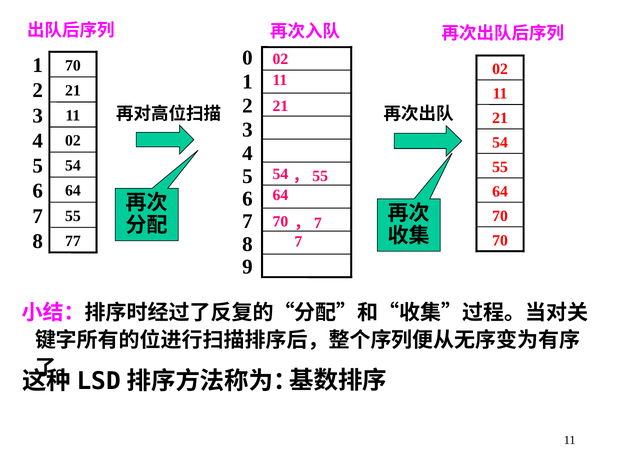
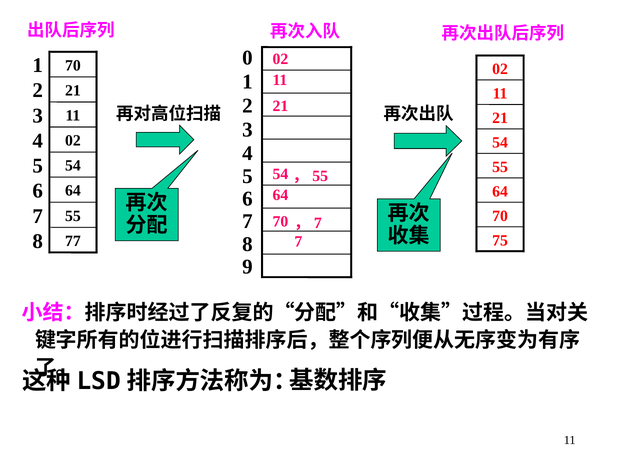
70 at (500, 241): 70 -> 75
